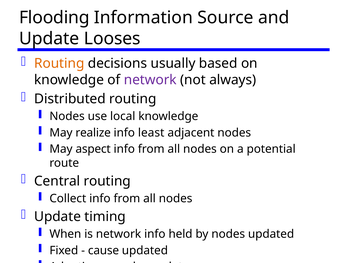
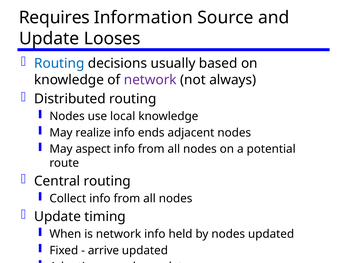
Flooding: Flooding -> Requires
Routing at (59, 63) colour: orange -> blue
least: least -> ends
cause: cause -> arrive
